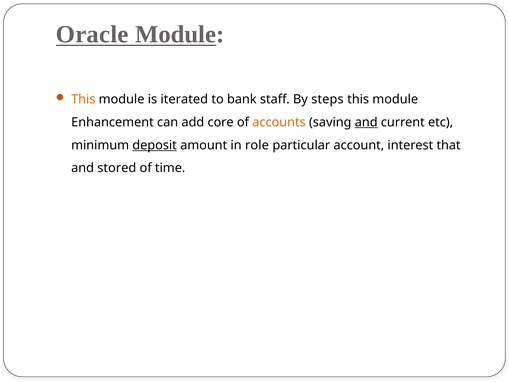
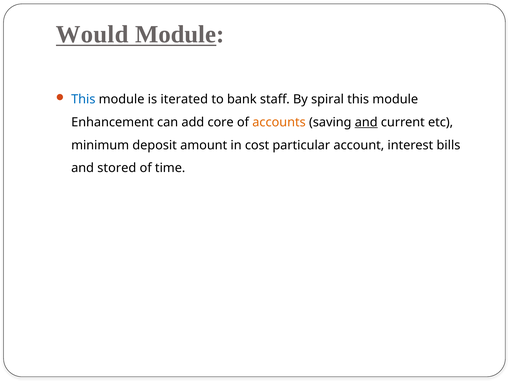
Oracle: Oracle -> Would
This at (83, 99) colour: orange -> blue
steps: steps -> spiral
deposit underline: present -> none
role: role -> cost
that: that -> bills
